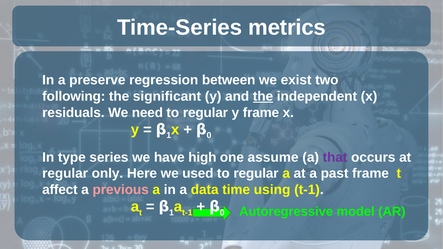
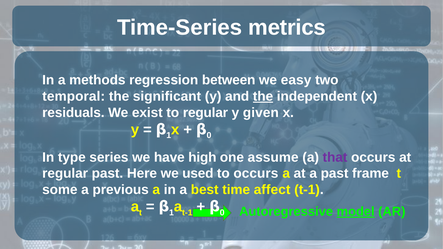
preserve: preserve -> methods
exist: exist -> easy
following: following -> temporal
need: need -> exist
y frame: frame -> given
regular only: only -> past
regular at (256, 174): regular -> occurs
affect: affect -> some
previous colour: pink -> white
data: data -> best
using: using -> affect
model underline: none -> present
